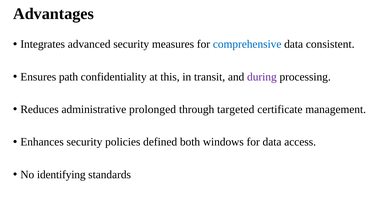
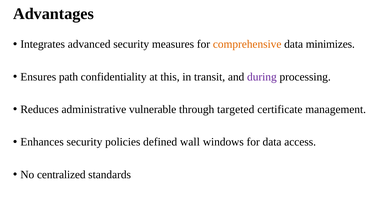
comprehensive colour: blue -> orange
consistent: consistent -> minimizes
prolonged: prolonged -> vulnerable
both: both -> wall
identifying: identifying -> centralized
